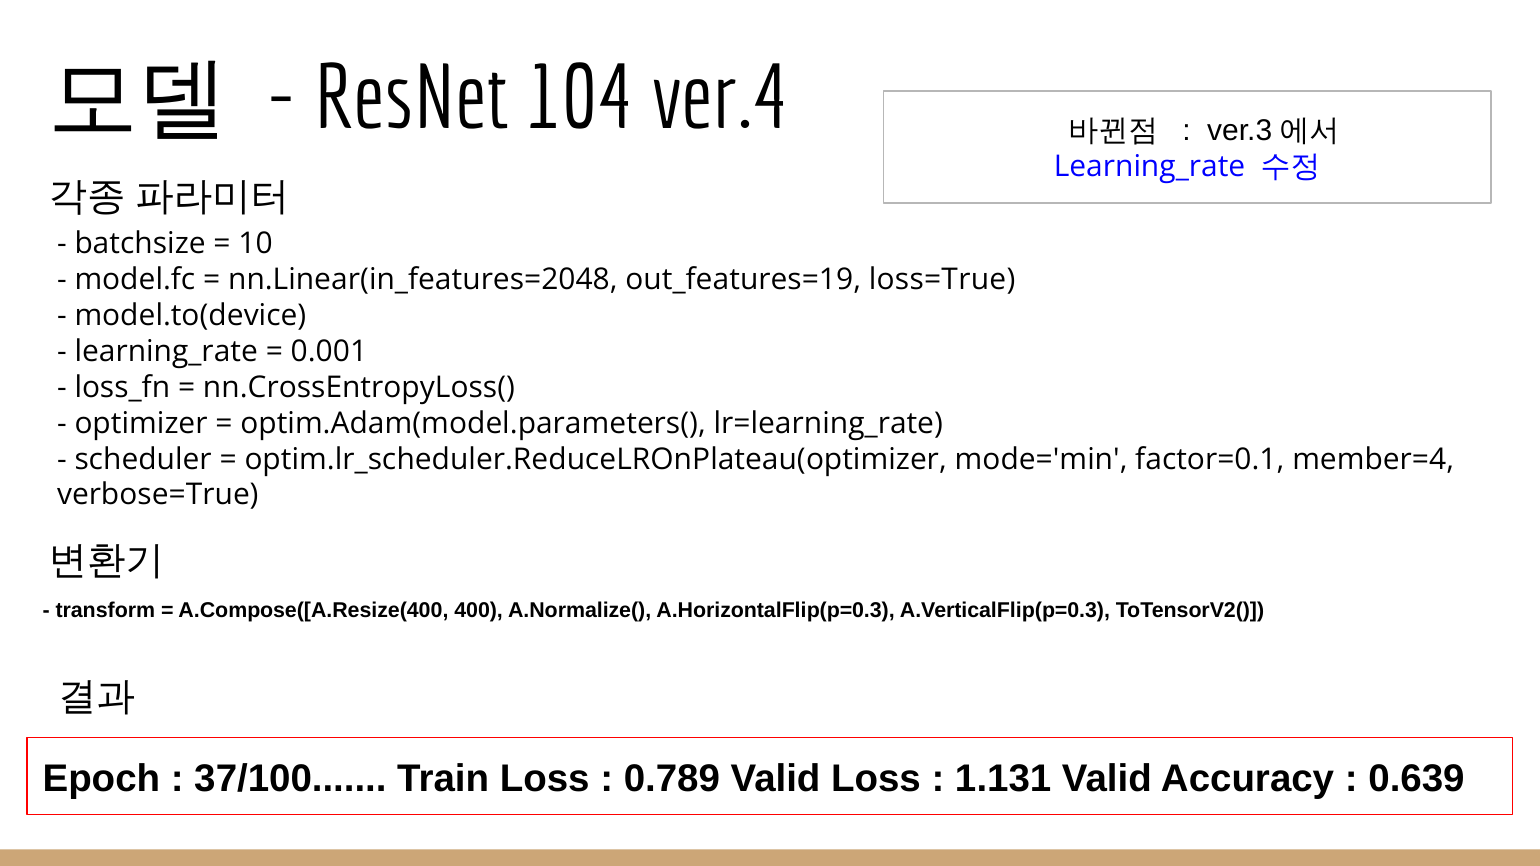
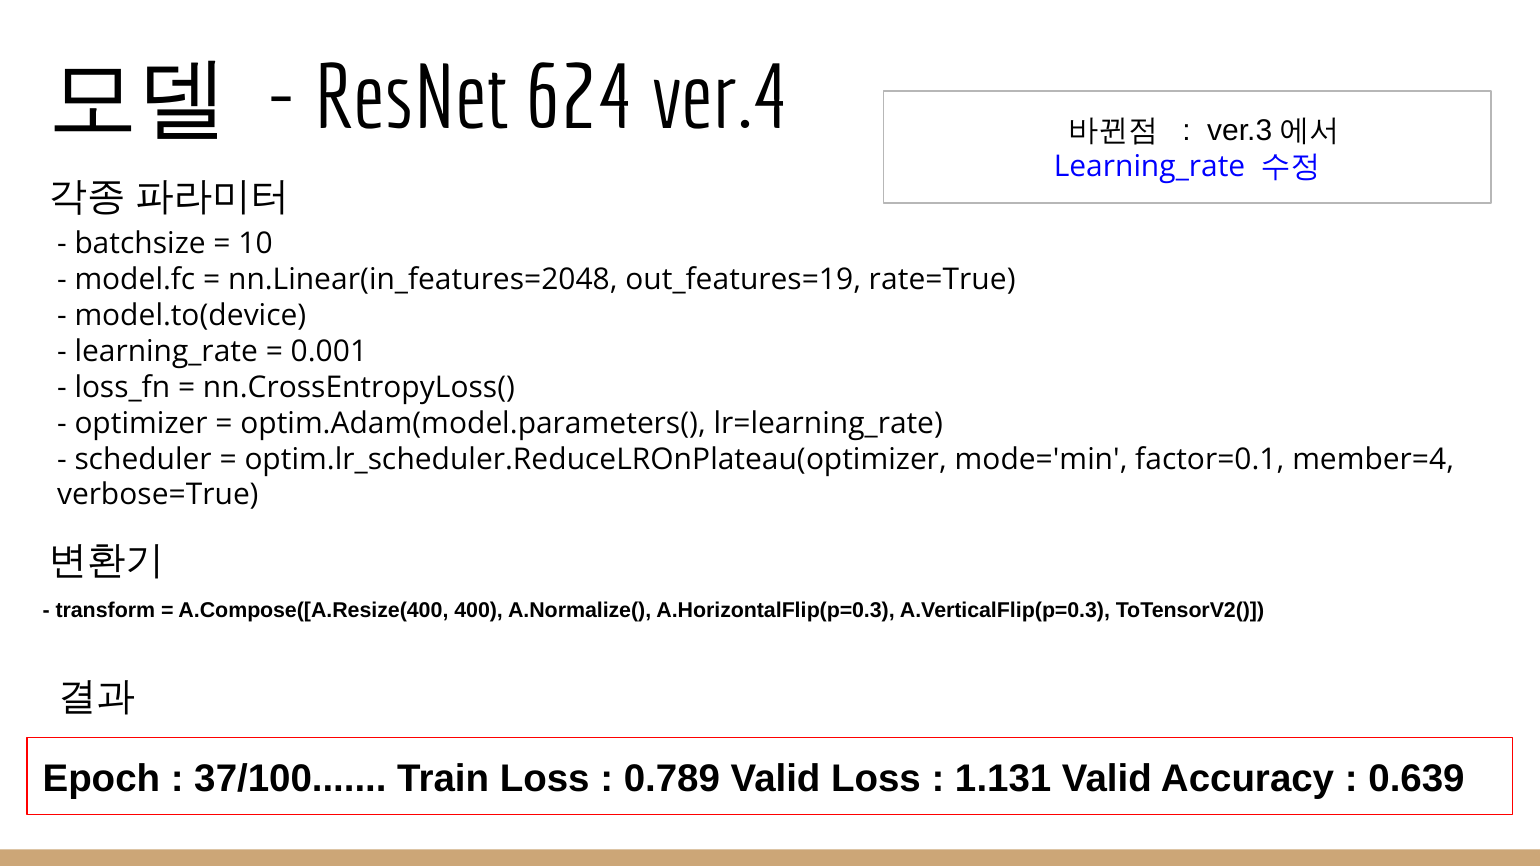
104: 104 -> 624
loss=True: loss=True -> rate=True
